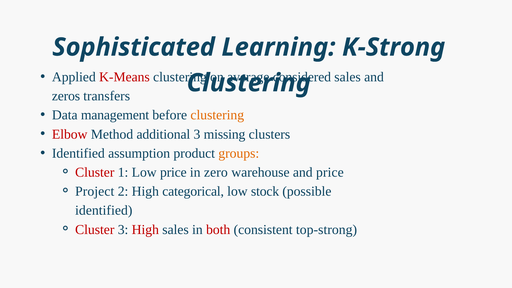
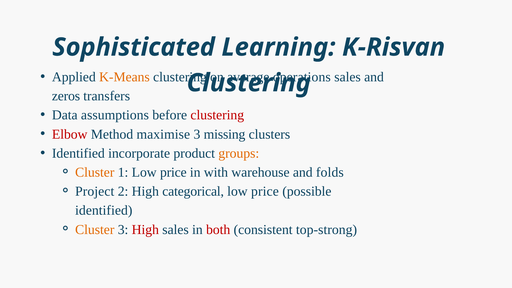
K-Strong: K-Strong -> K-Risvan
K-Means colour: red -> orange
considered: considered -> operations
management: management -> assumptions
clustering at (217, 115) colour: orange -> red
additional: additional -> maximise
assumption: assumption -> incorporate
Cluster at (95, 172) colour: red -> orange
zero: zero -> with
and price: price -> folds
stock at (265, 191): stock -> price
Cluster at (95, 230) colour: red -> orange
